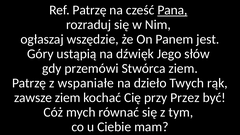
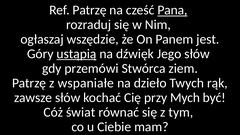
ustąpią underline: none -> present
zawsze ziem: ziem -> słów
Przez: Przez -> Mych
mych: mych -> świat
